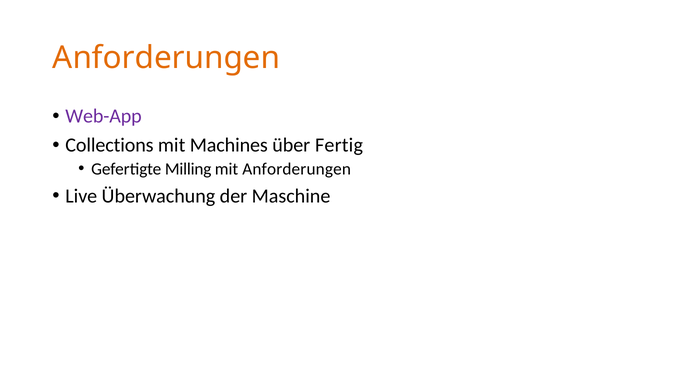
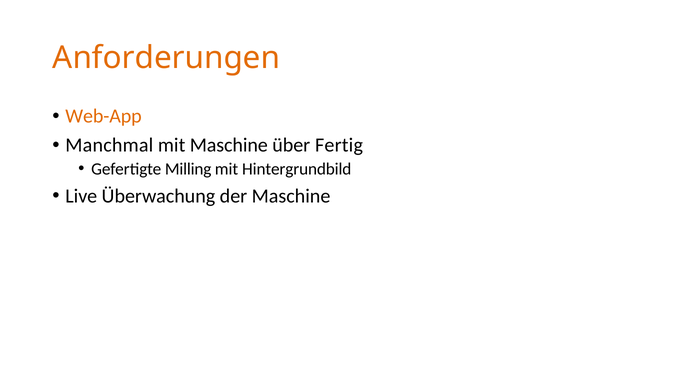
Web-App colour: purple -> orange
Collections: Collections -> Manchmal
mit Machines: Machines -> Maschine
mit Anforderungen: Anforderungen -> Hintergrundbild
